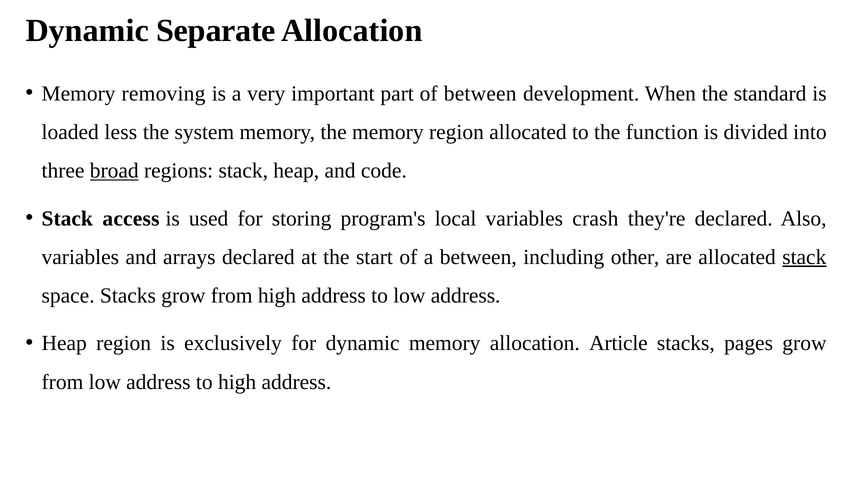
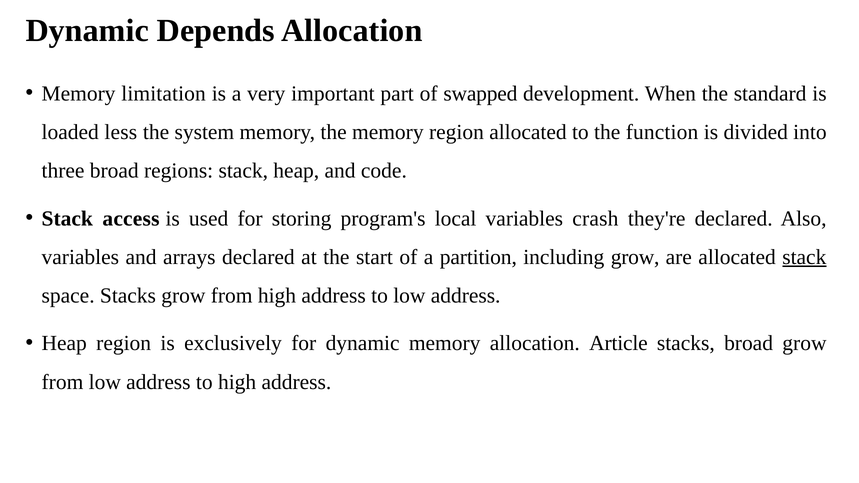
Separate: Separate -> Depends
removing: removing -> limitation
of between: between -> swapped
broad at (114, 171) underline: present -> none
a between: between -> partition
including other: other -> grow
stacks pages: pages -> broad
